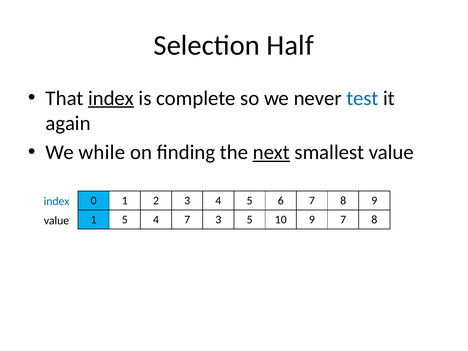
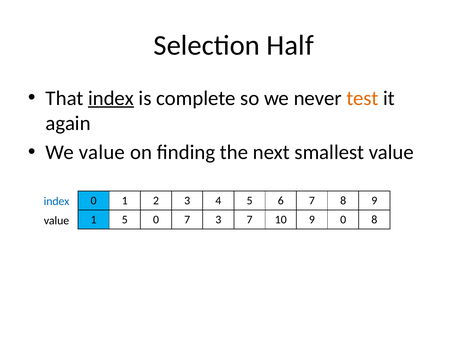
test colour: blue -> orange
We while: while -> value
next underline: present -> none
5 4: 4 -> 0
3 5: 5 -> 7
9 7: 7 -> 0
